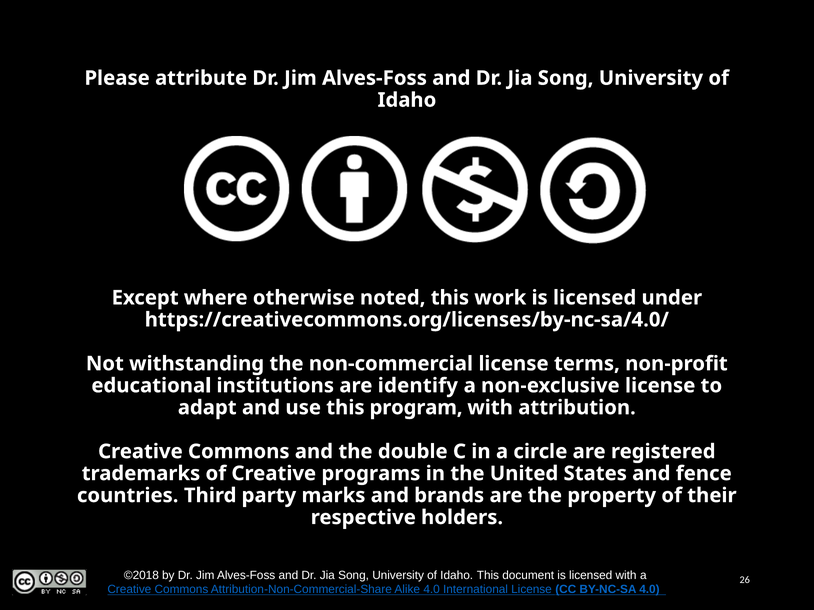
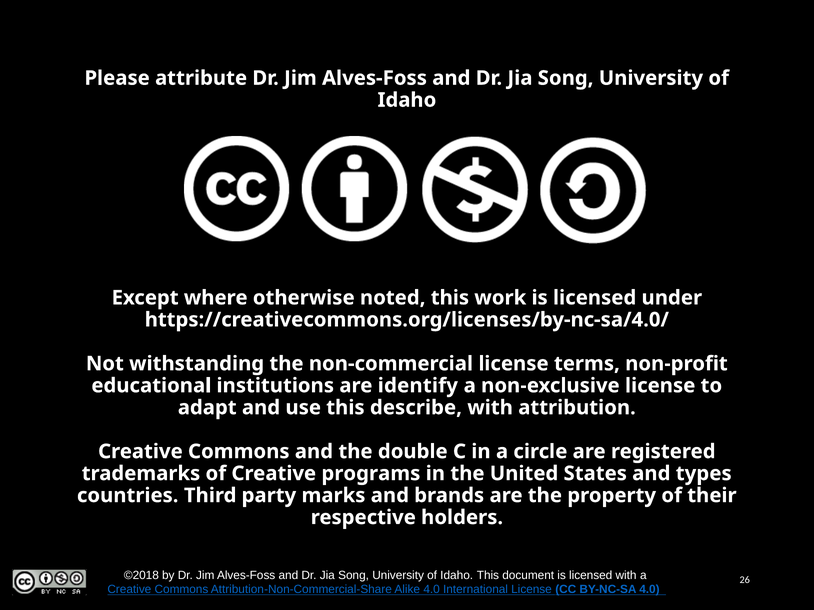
program: program -> describe
fence: fence -> types
